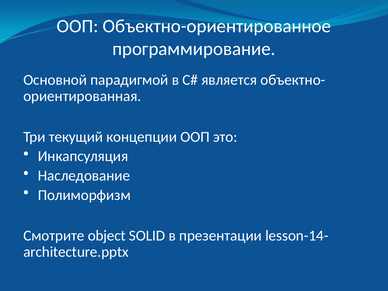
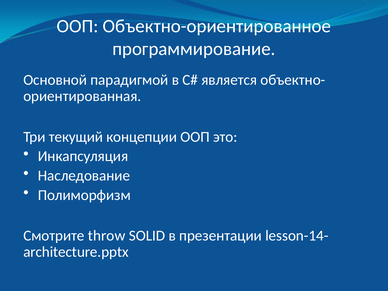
object: object -> throw
